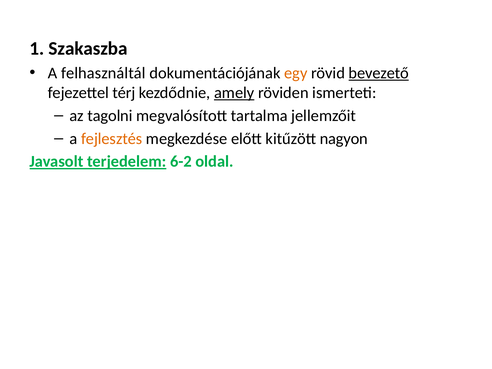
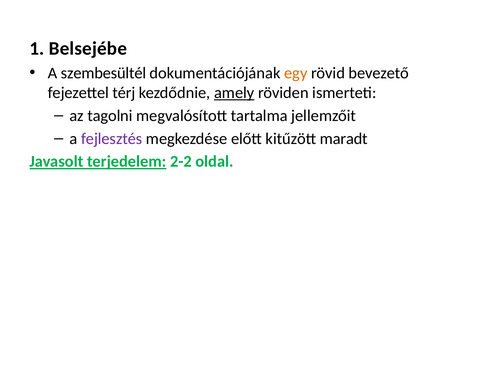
Szakaszba: Szakaszba -> Belsejébe
felhasználtál: felhasználtál -> szembesültél
bevezető underline: present -> none
fejlesztés colour: orange -> purple
nagyon: nagyon -> maradt
6-2: 6-2 -> 2-2
